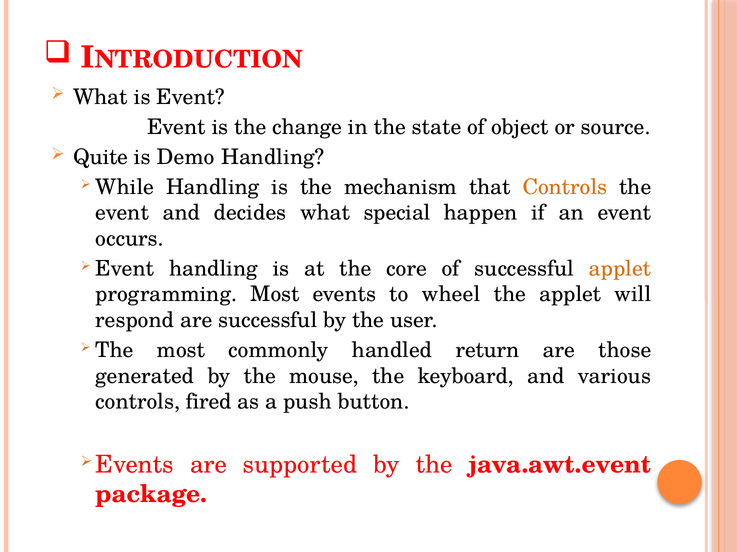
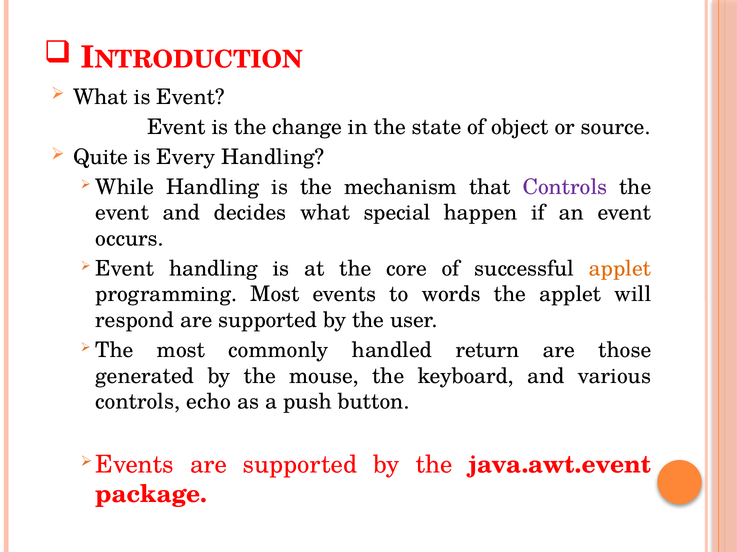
Demo: Demo -> Every
Controls at (565, 187) colour: orange -> purple
wheel: wheel -> words
respond are successful: successful -> supported
fired: fired -> echo
